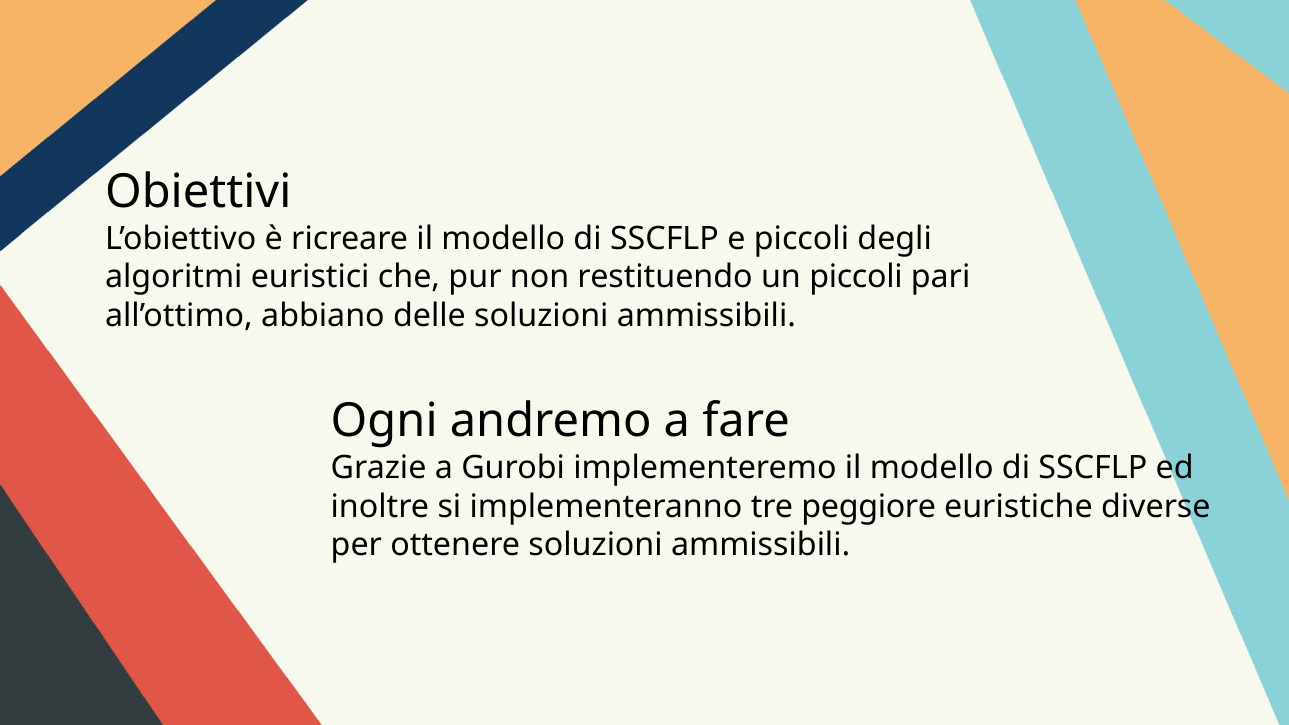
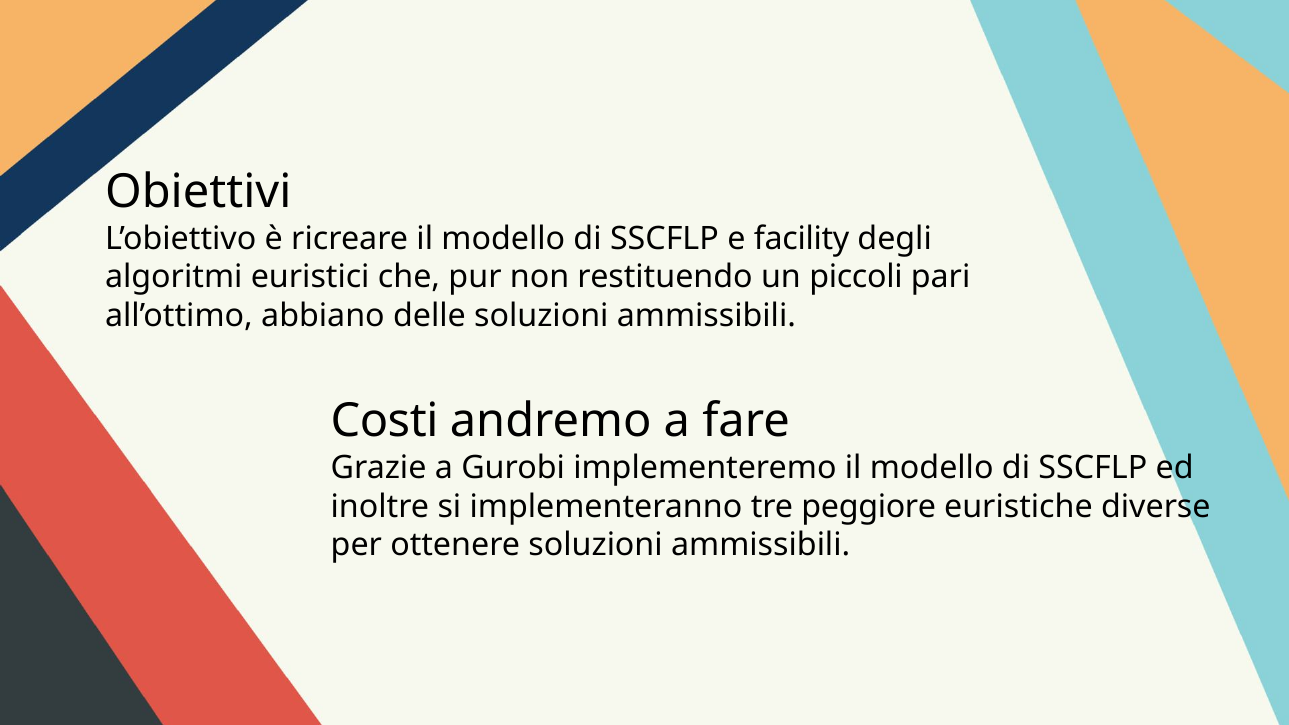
e piccoli: piccoli -> facility
Ogni: Ogni -> Costi
